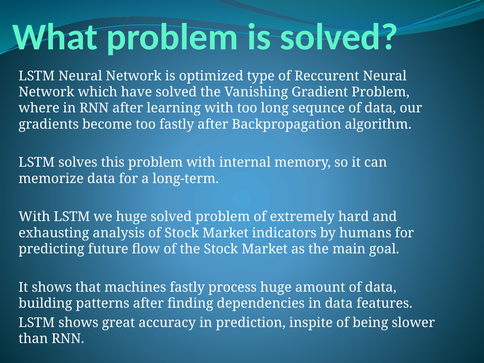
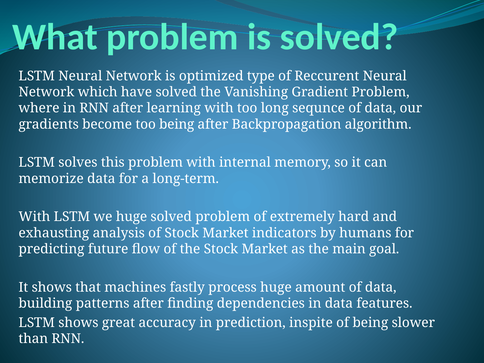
too fastly: fastly -> being
